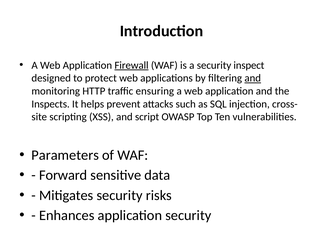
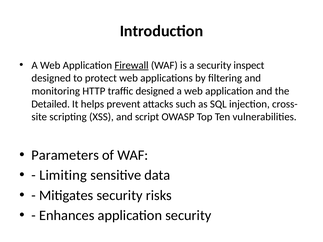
and at (253, 78) underline: present -> none
traffic ensuring: ensuring -> designed
Inspects: Inspects -> Detailed
Forward: Forward -> Limiting
